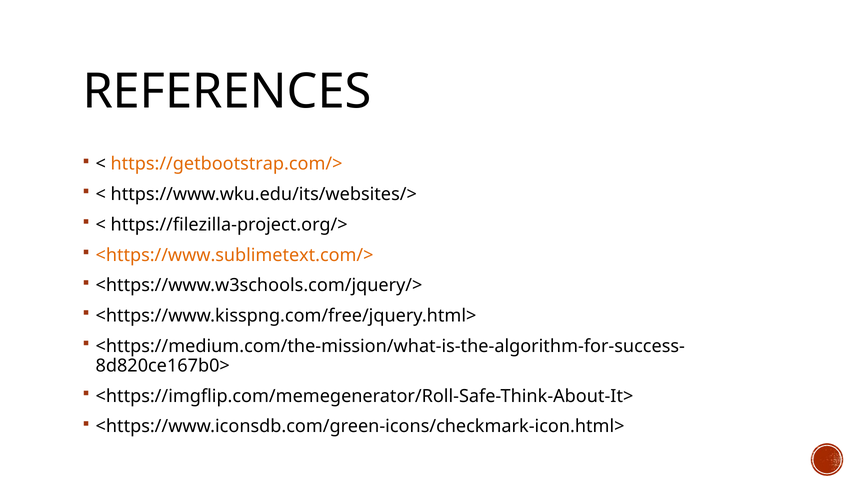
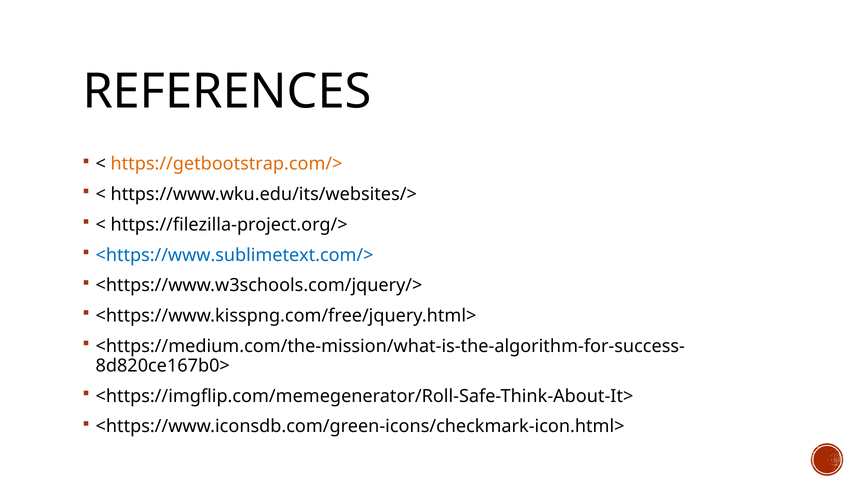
<https://www.sublimetext.com/> colour: orange -> blue
